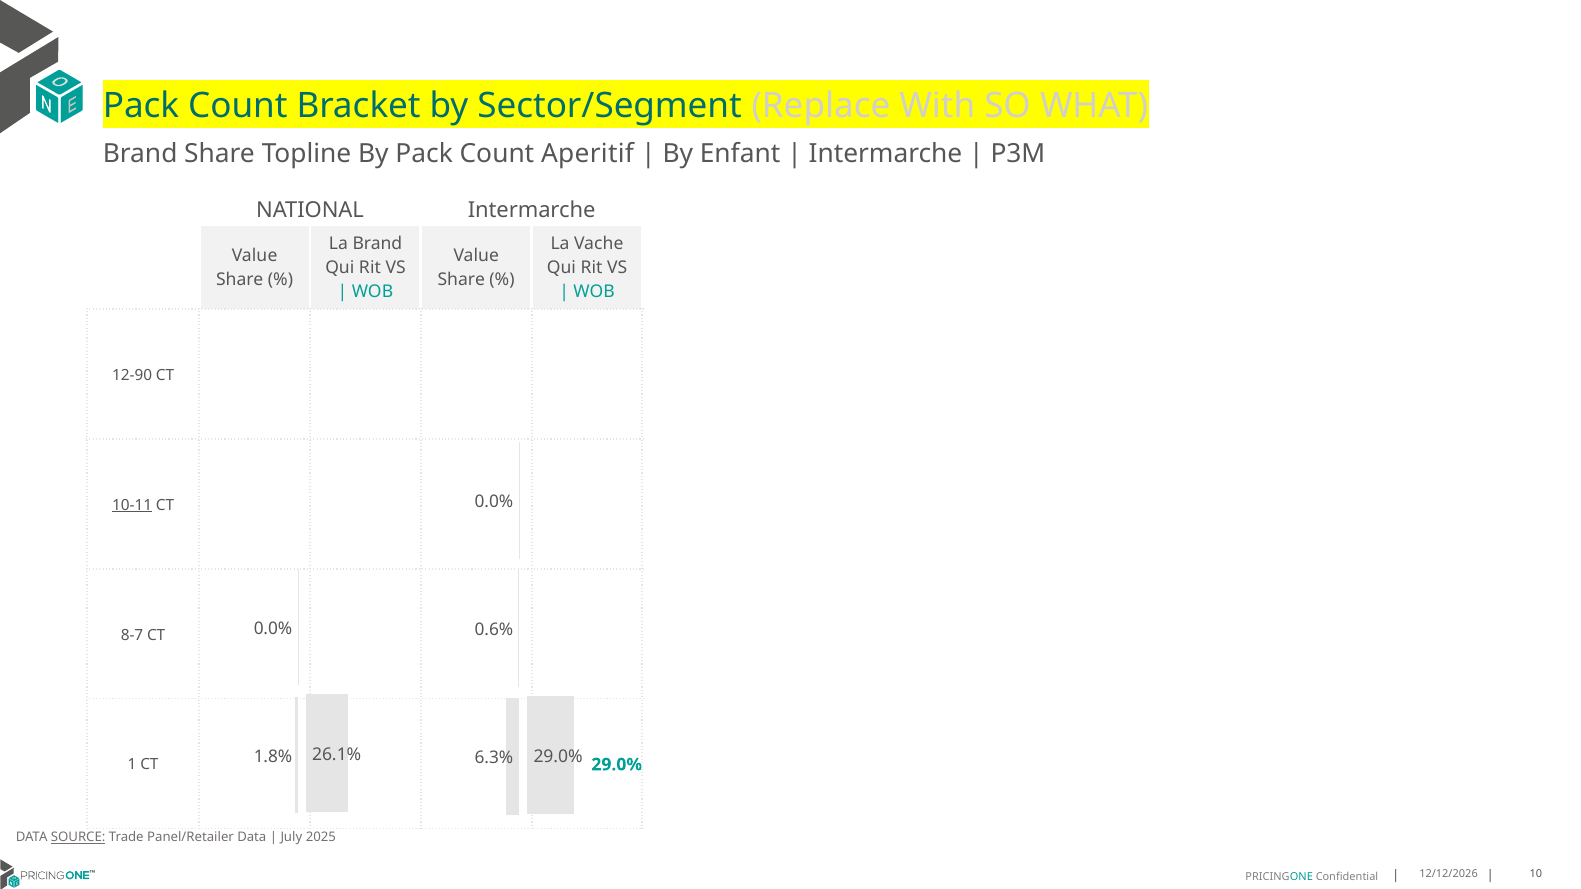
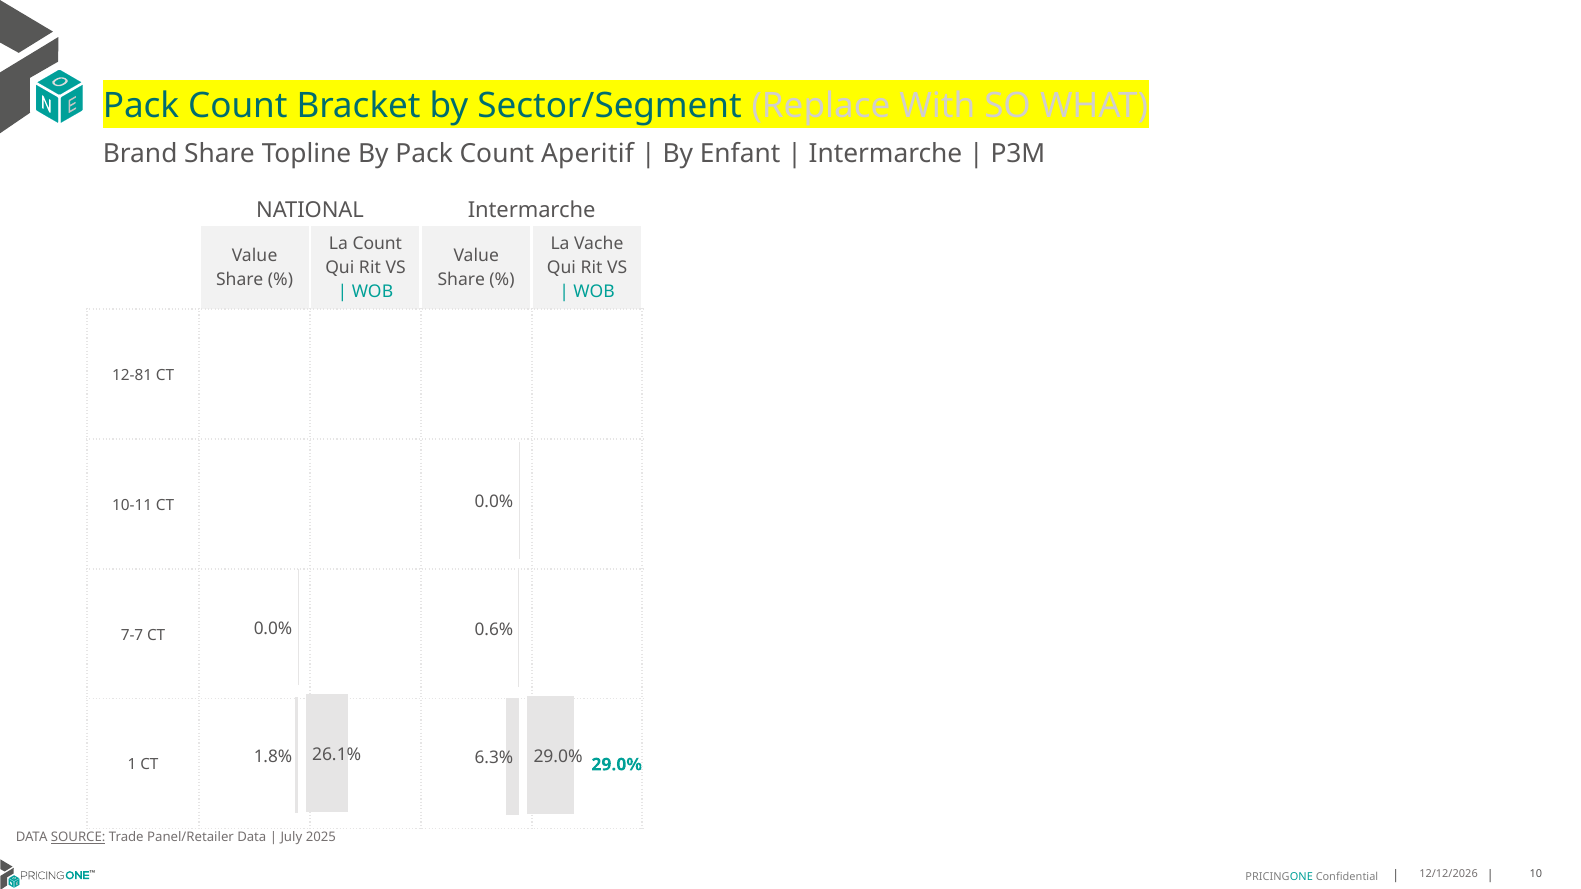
La Brand: Brand -> Count
12-90: 12-90 -> 12-81
10-11 underline: present -> none
8-7: 8-7 -> 7-7
